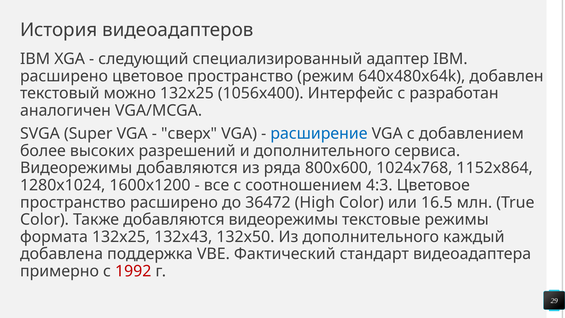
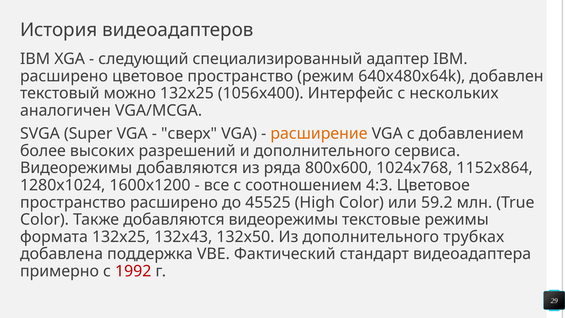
разработан: разработан -> нескольких
расширение colour: blue -> orange
36472: 36472 -> 45525
16.5: 16.5 -> 59.2
каждый: каждый -> трубках
